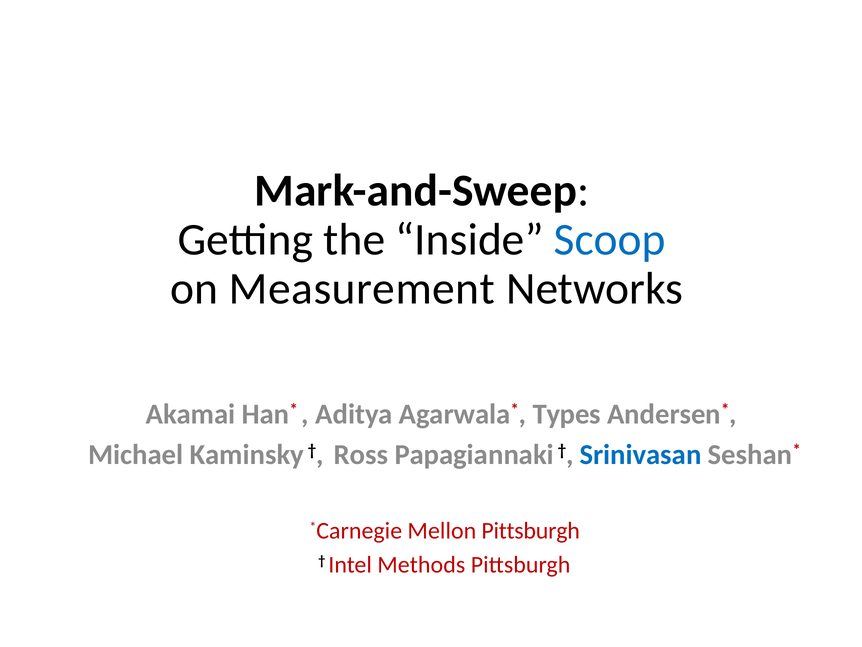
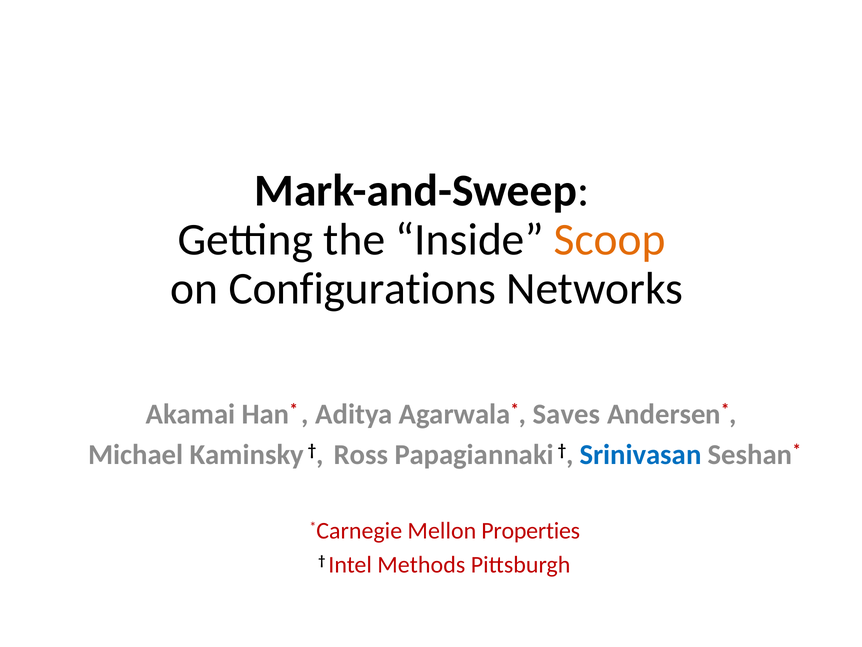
Scoop colour: blue -> orange
Measurement: Measurement -> Configurations
Types: Types -> Saves
Mellon Pittsburgh: Pittsburgh -> Properties
